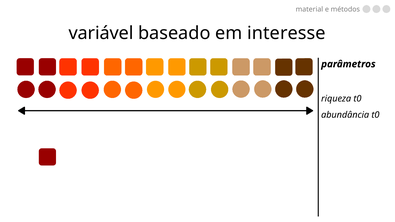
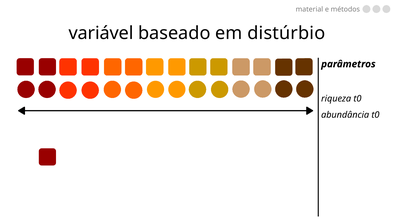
interesse: interesse -> distúrbio
